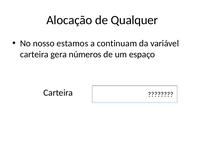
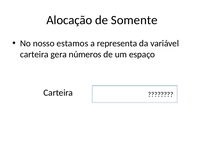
Qualquer: Qualquer -> Somente
continuam: continuam -> representa
